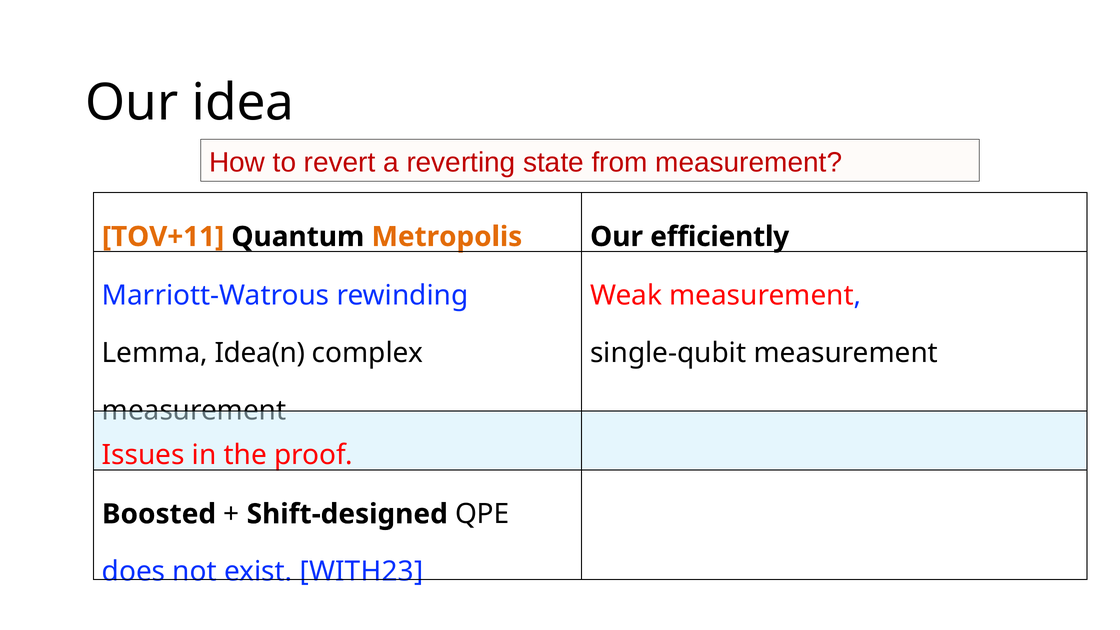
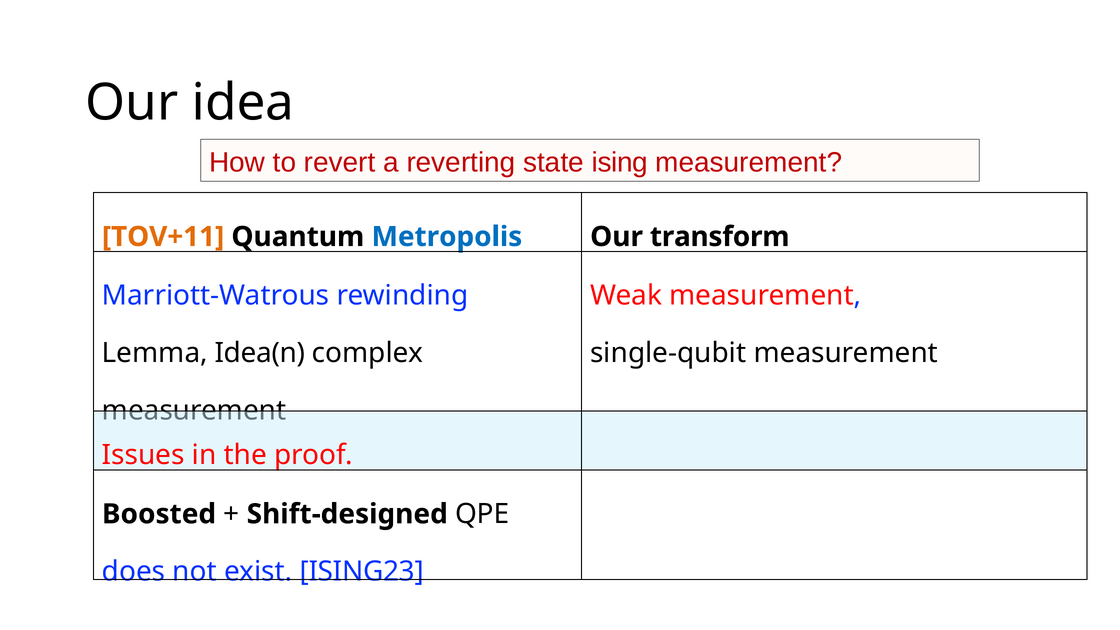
from: from -> ising
Metropolis colour: orange -> blue
efficiently: efficiently -> transform
WITH23: WITH23 -> ISING23
